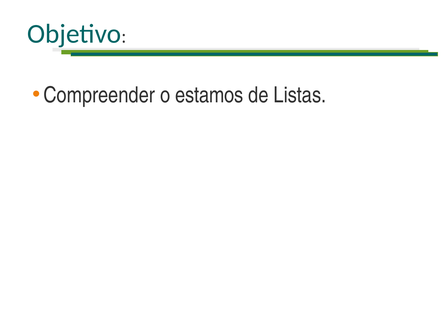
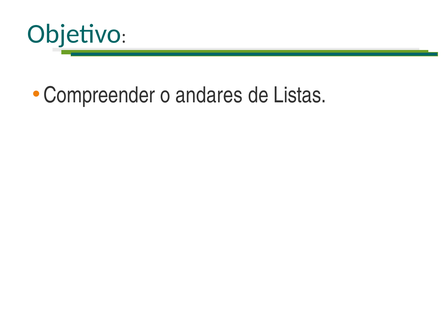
estamos: estamos -> andares
